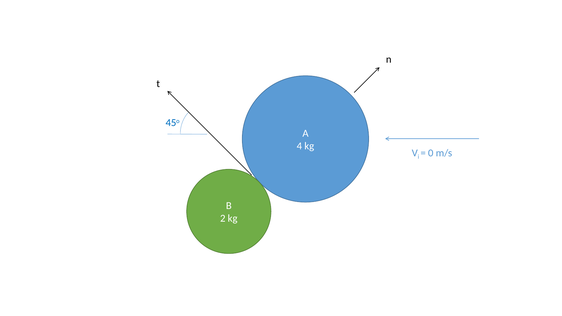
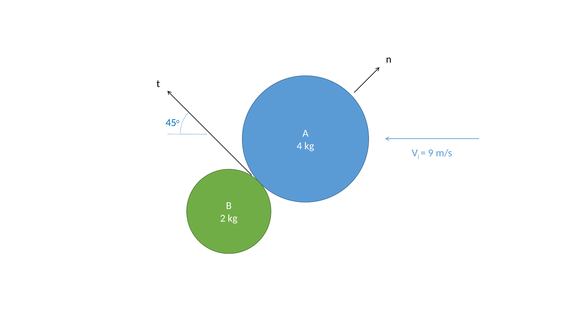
0: 0 -> 9
